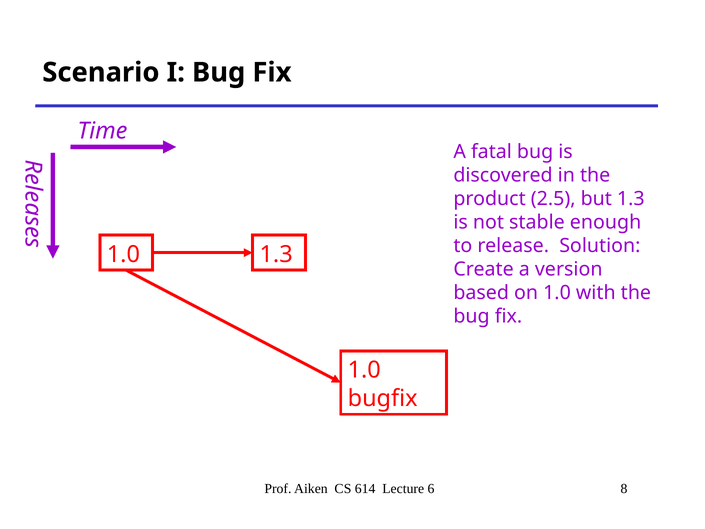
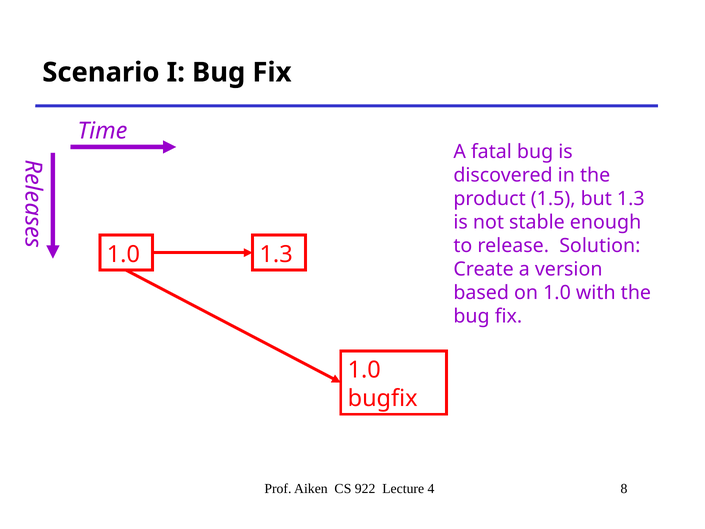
2.5: 2.5 -> 1.5
614: 614 -> 922
6: 6 -> 4
